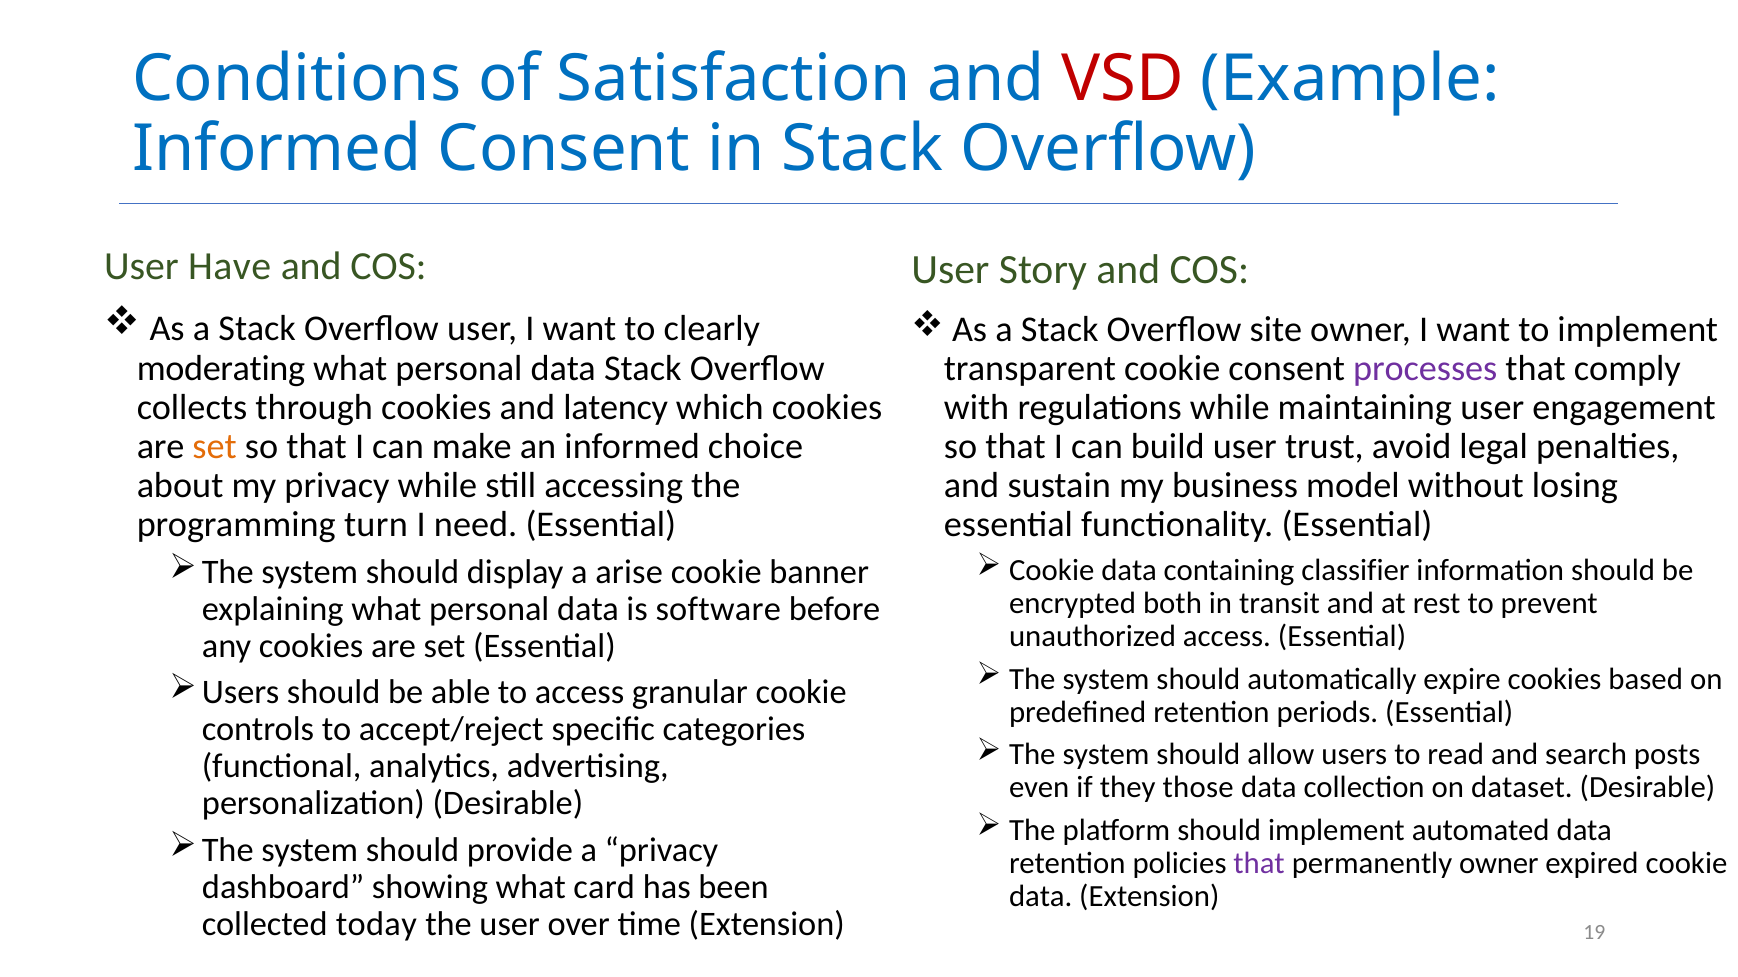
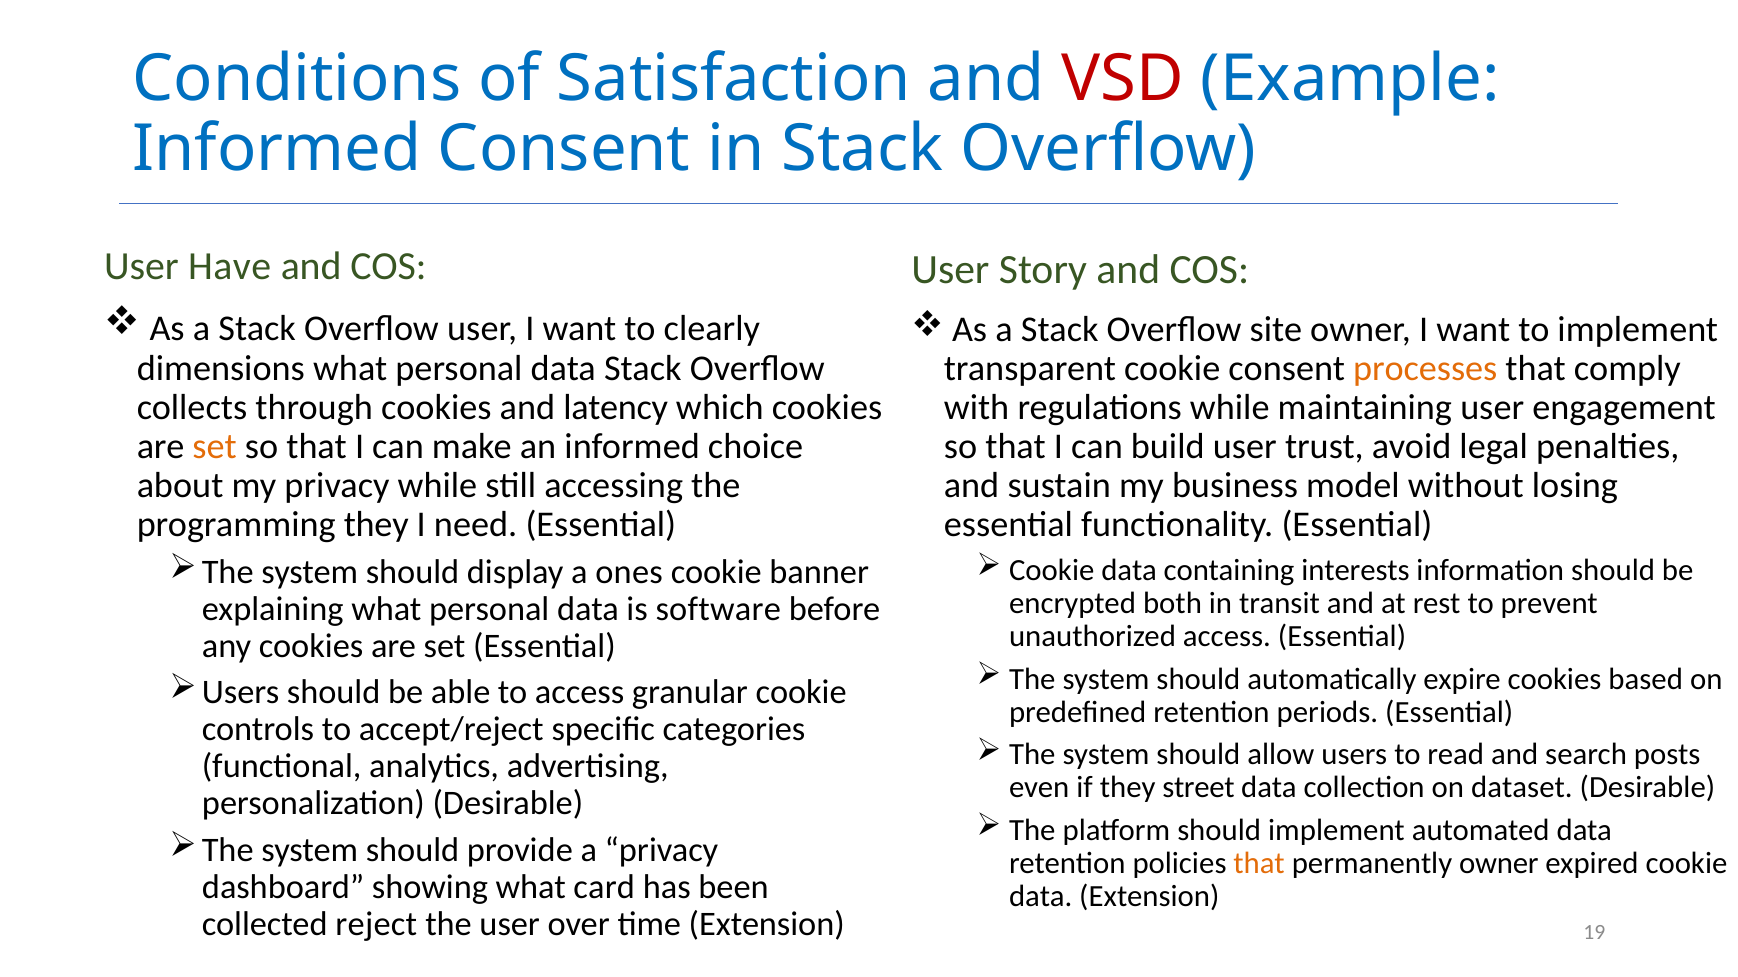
moderating: moderating -> dimensions
processes colour: purple -> orange
programming turn: turn -> they
arise: arise -> ones
classifier: classifier -> interests
those: those -> street
that at (1259, 864) colour: purple -> orange
today: today -> reject
